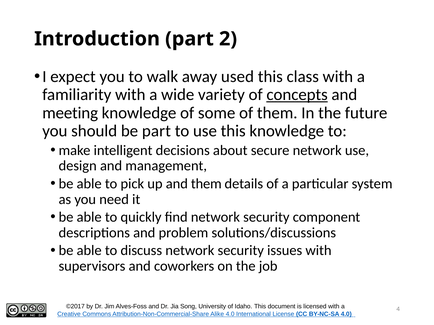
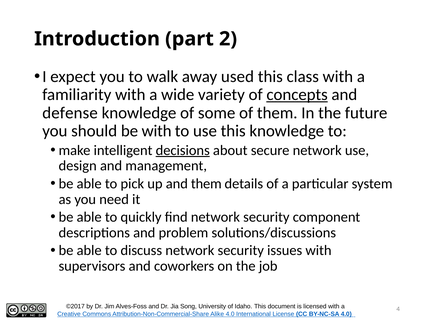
meeting: meeting -> defense
be part: part -> with
decisions underline: none -> present
